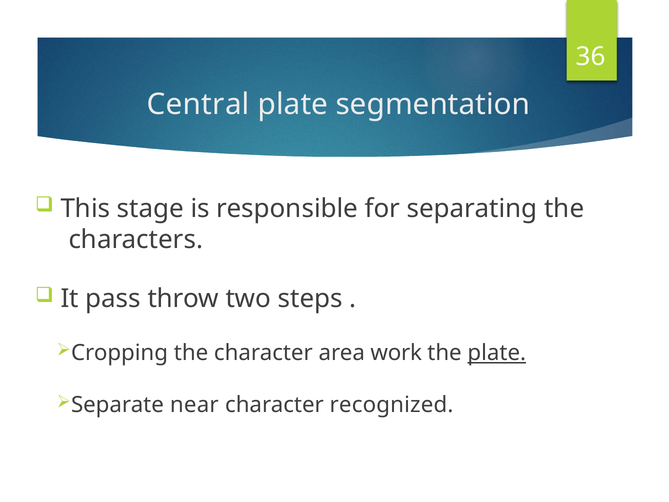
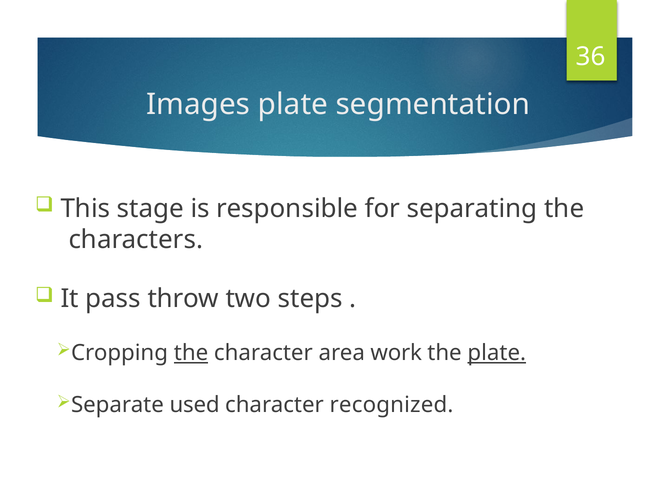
Central: Central -> Images
the at (191, 353) underline: none -> present
near: near -> used
